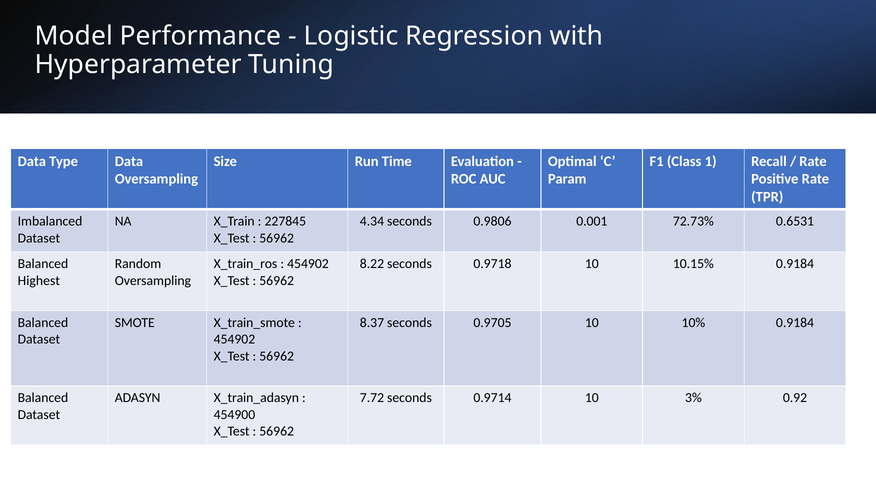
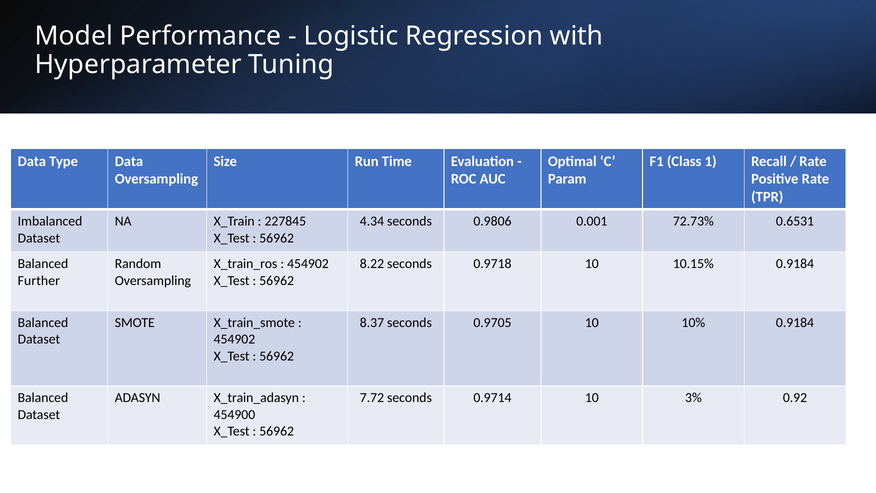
Highest: Highest -> Further
